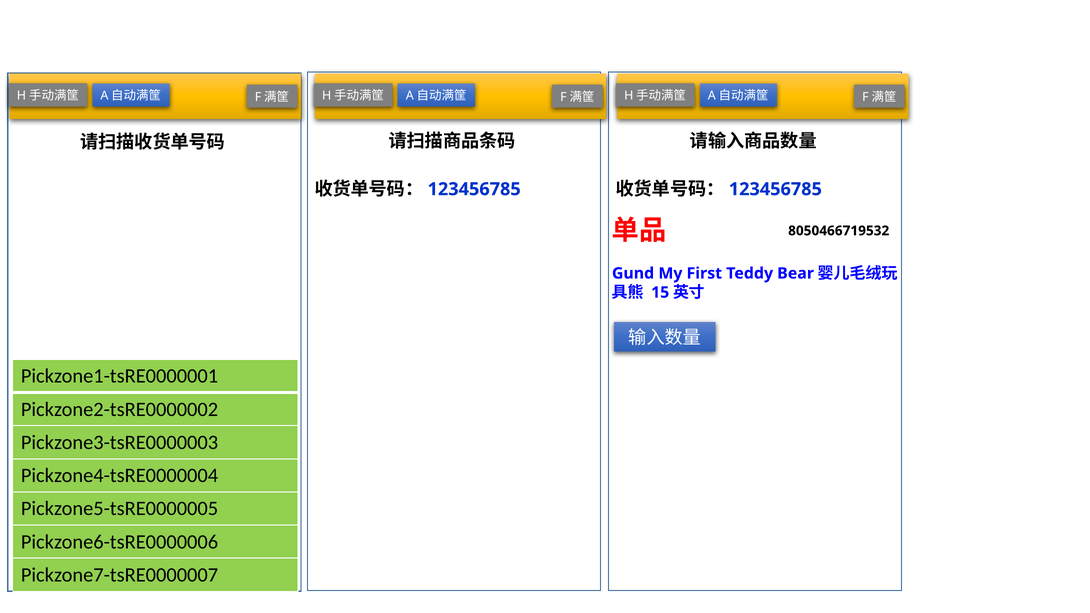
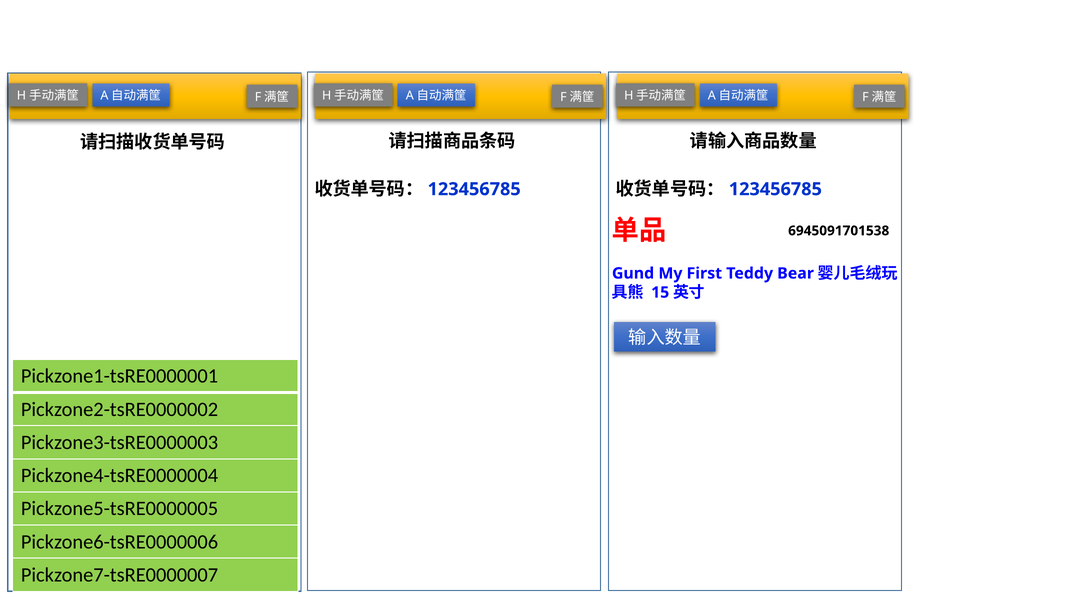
8050466719532: 8050466719532 -> 6945091701538
